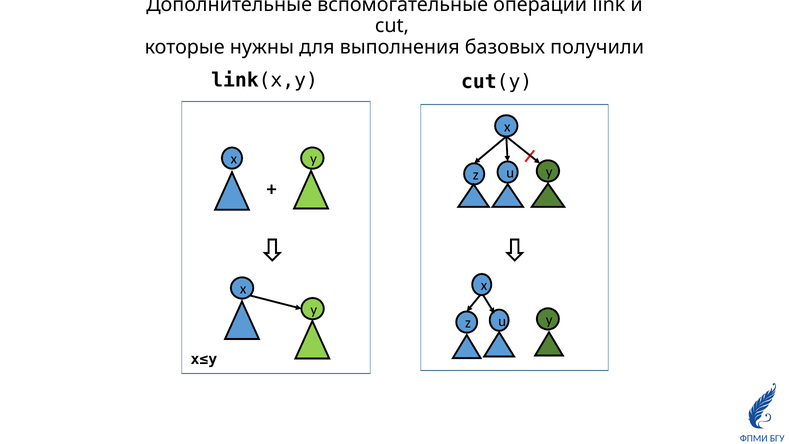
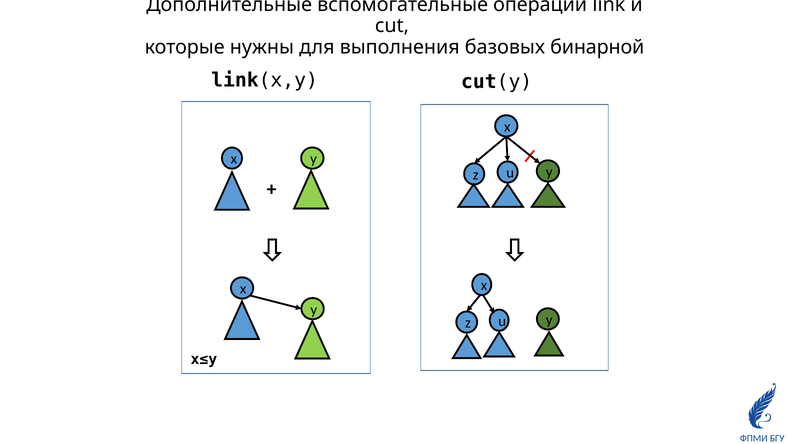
получили: получили -> бинарной
